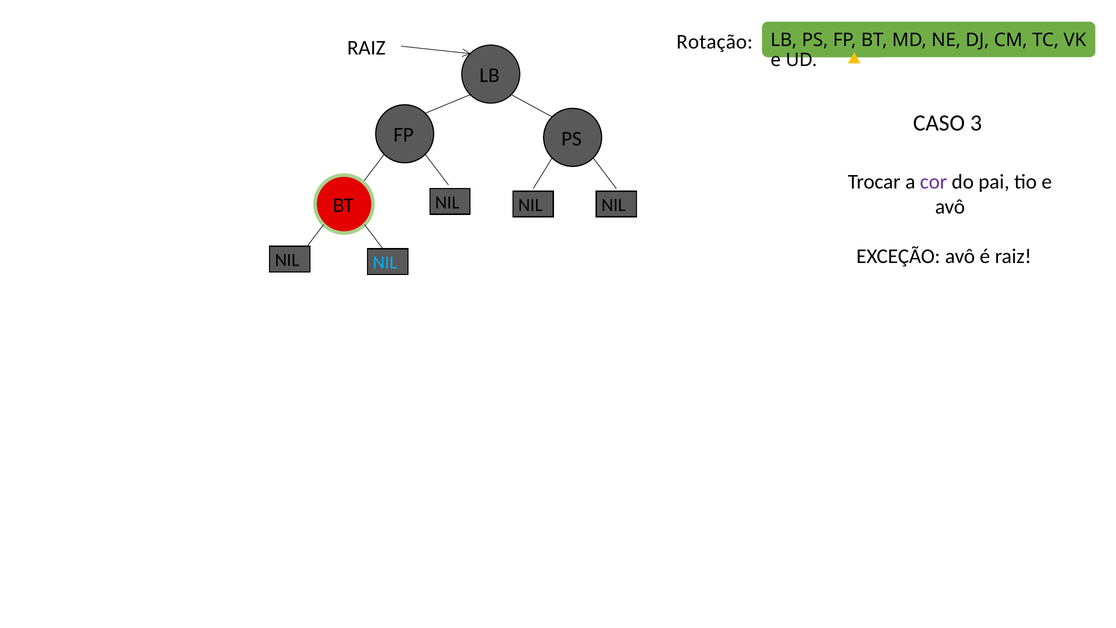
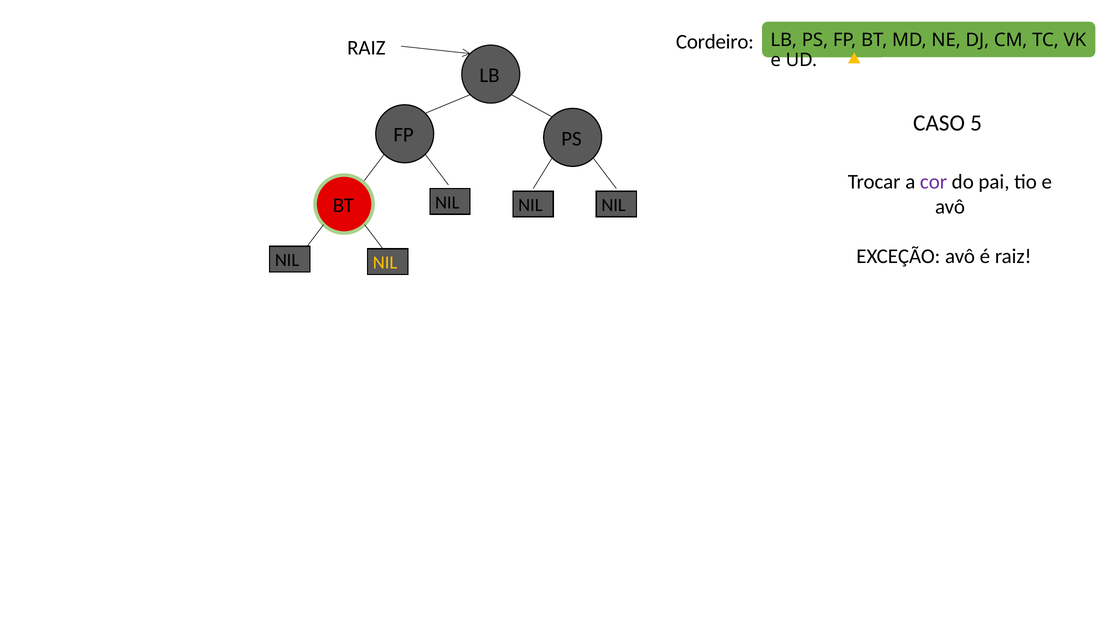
Rotação: Rotação -> Cordeiro
3: 3 -> 5
NIL at (385, 263) colour: light blue -> yellow
